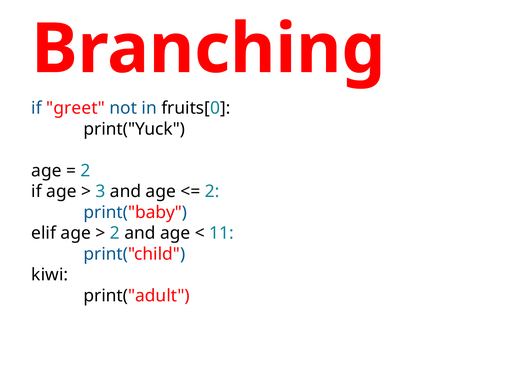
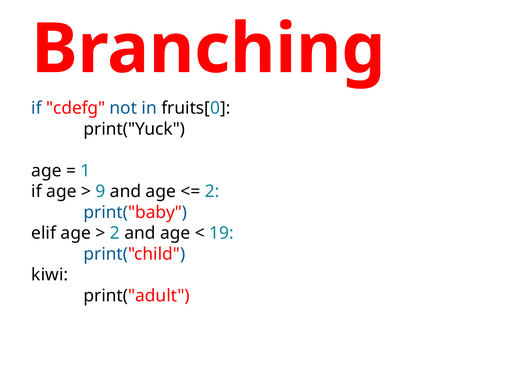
greet: greet -> cdefg
2 at (86, 171): 2 -> 1
3: 3 -> 9
11: 11 -> 19
